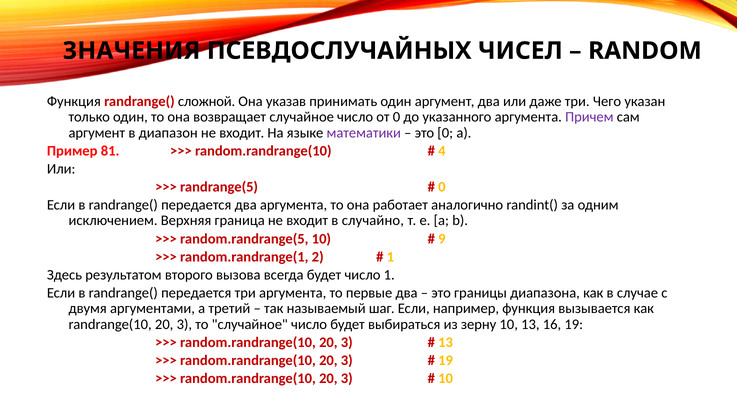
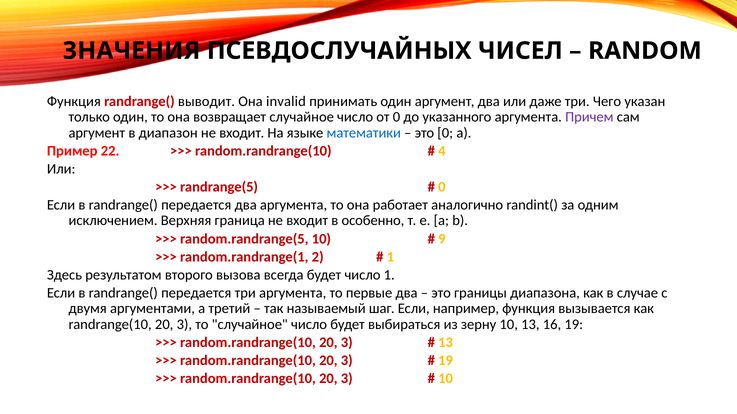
сложной: сложной -> выводит
указав: указав -> invalid
математики colour: purple -> blue
81: 81 -> 22
случайно: случайно -> особенно
